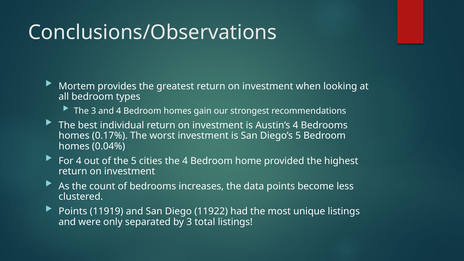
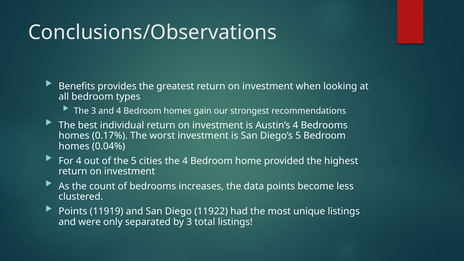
Mortem: Mortem -> Benefits
